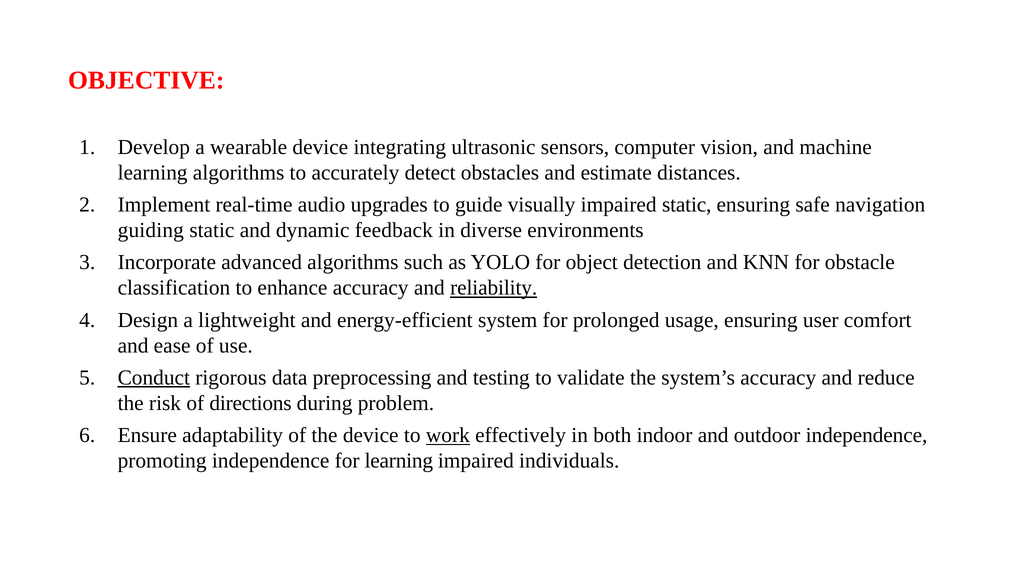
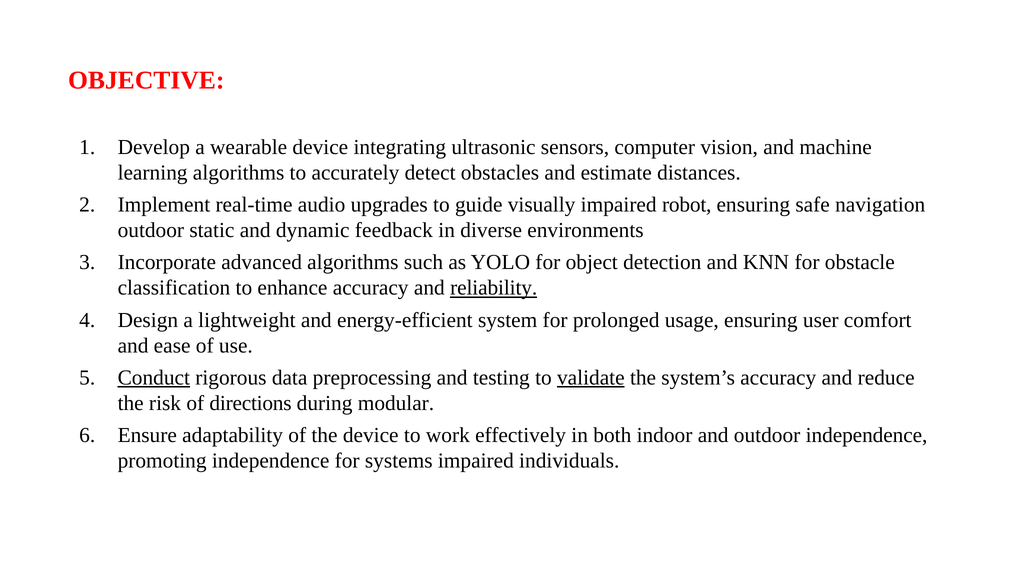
impaired static: static -> robot
guiding at (151, 230): guiding -> outdoor
validate underline: none -> present
problem: problem -> modular
work underline: present -> none
for learning: learning -> systems
